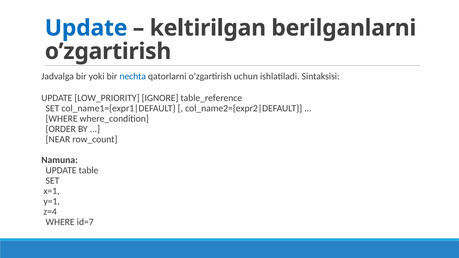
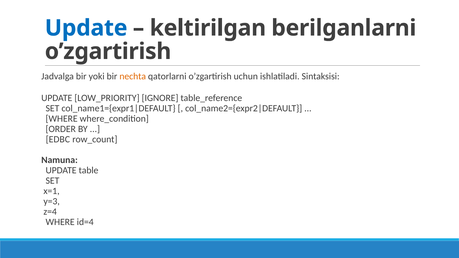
nechta colour: blue -> orange
NEAR: NEAR -> EDBC
y=1: y=1 -> y=3
id=7: id=7 -> id=4
